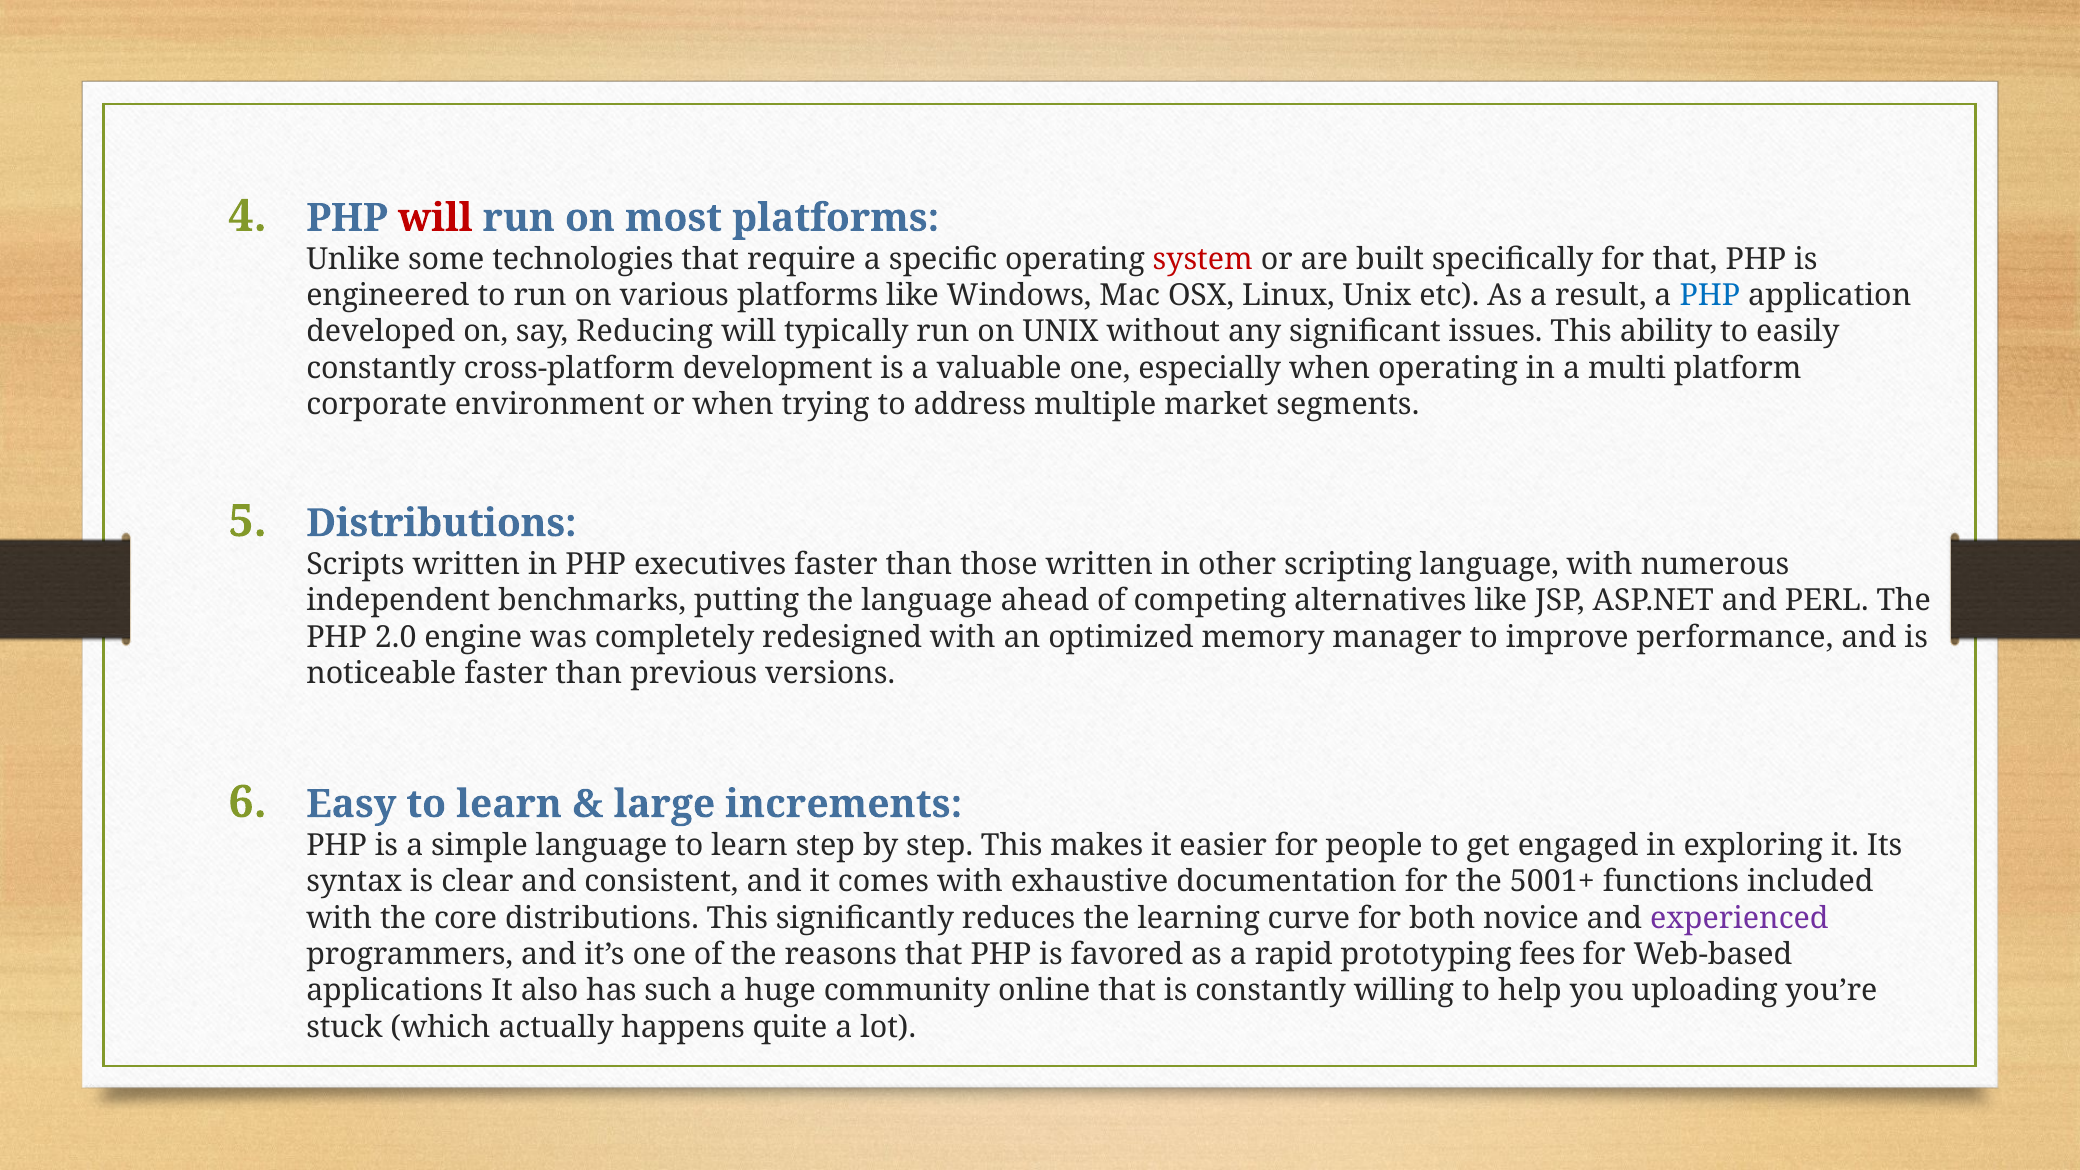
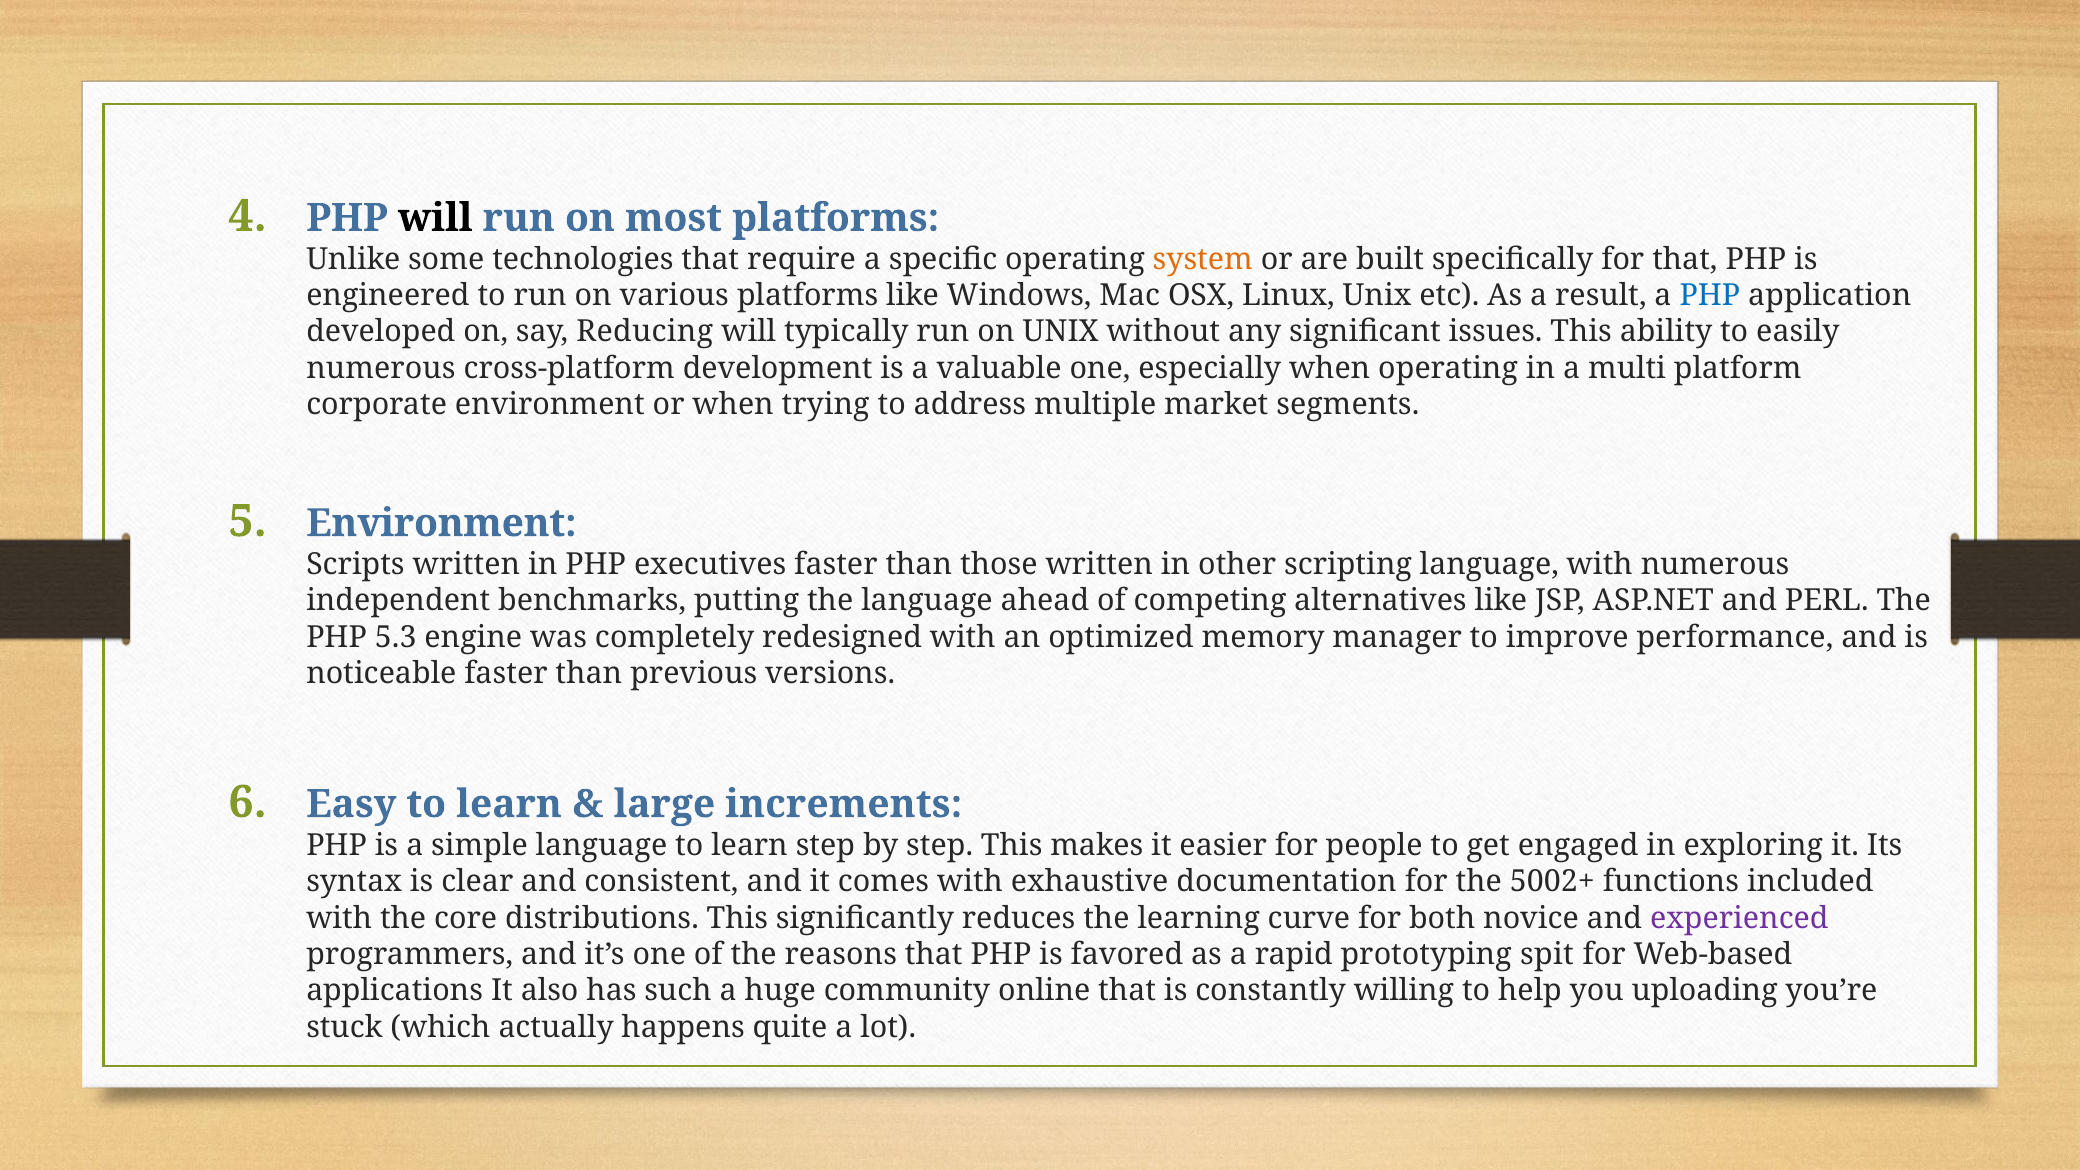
will at (435, 218) colour: red -> black
system colour: red -> orange
constantly at (381, 368): constantly -> numerous
Distributions at (441, 523): Distributions -> Environment
2.0: 2.0 -> 5.3
5001+: 5001+ -> 5002+
fees: fees -> spit
